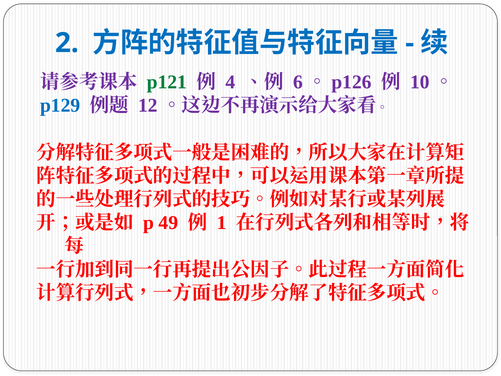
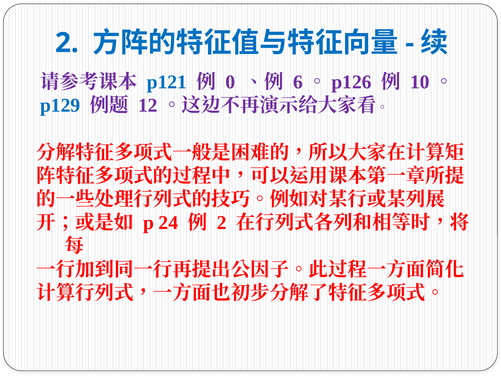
p121 colour: green -> blue
4: 4 -> 0
49: 49 -> 24
1 at (222, 223): 1 -> 2
